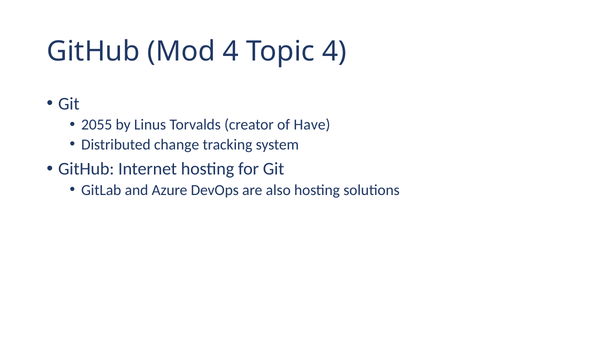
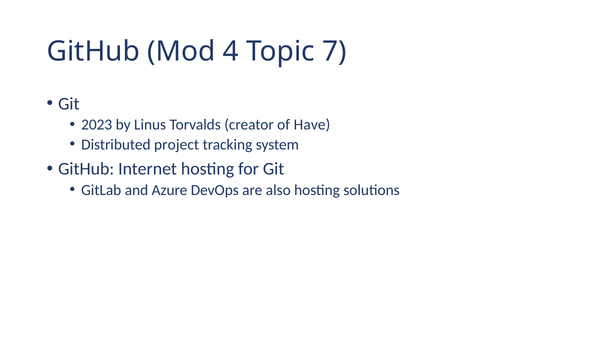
Topic 4: 4 -> 7
2055: 2055 -> 2023
change: change -> project
